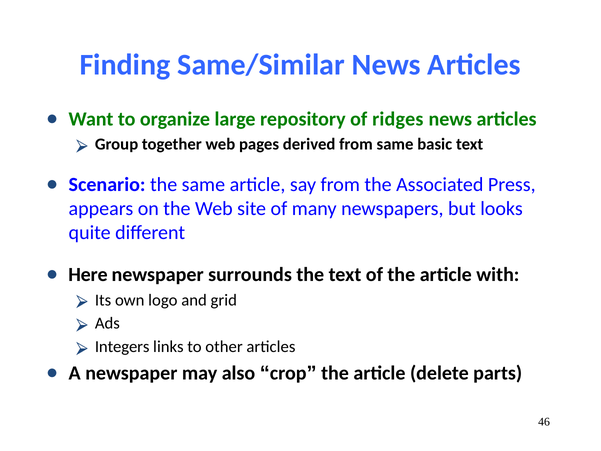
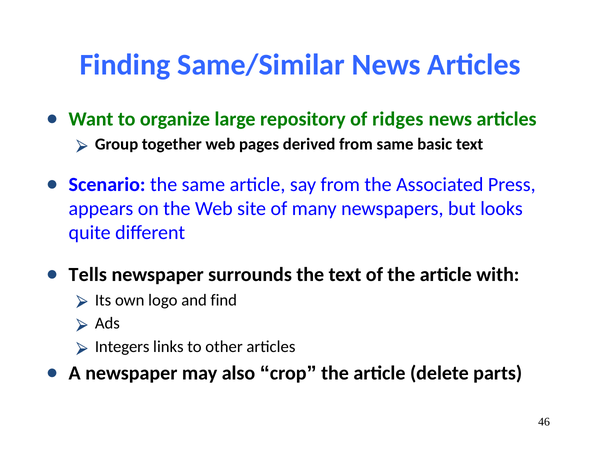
Here: Here -> Tells
grid: grid -> find
